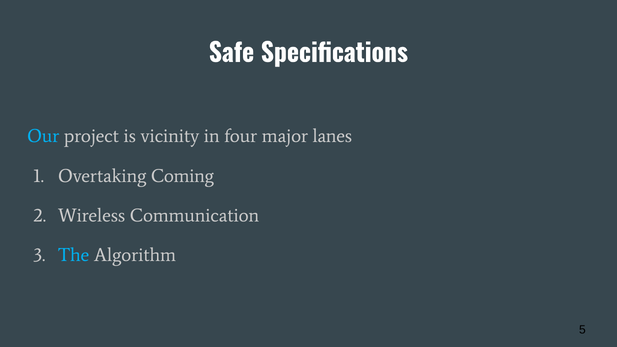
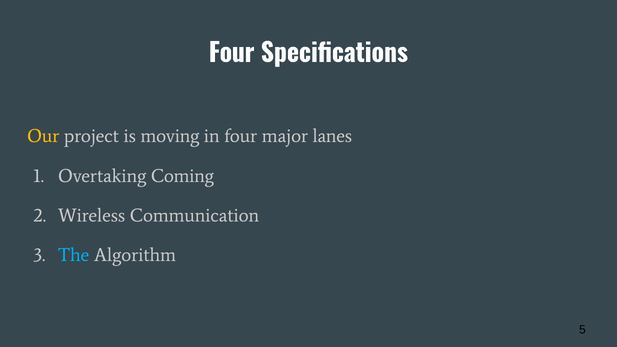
Safe at (231, 53): Safe -> Four
Our colour: light blue -> yellow
vicinity: vicinity -> moving
